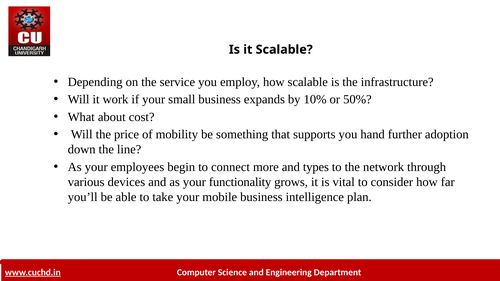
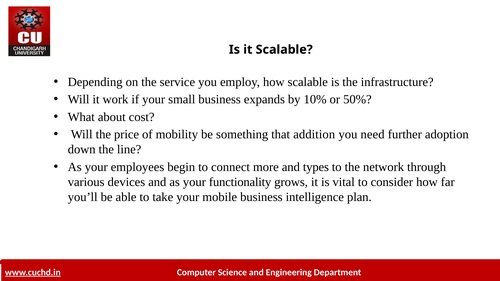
supports: supports -> addition
hand: hand -> need
